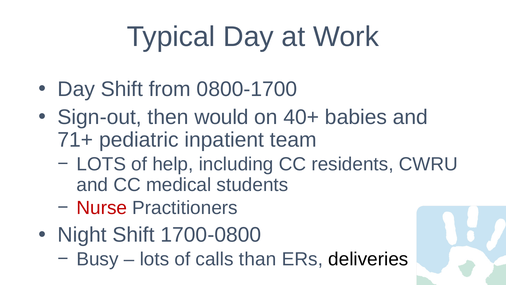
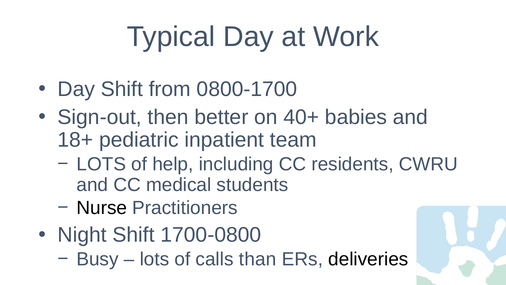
would: would -> better
71+: 71+ -> 18+
Nurse colour: red -> black
